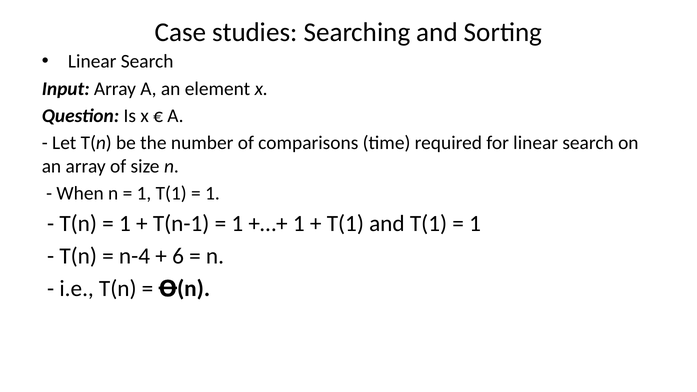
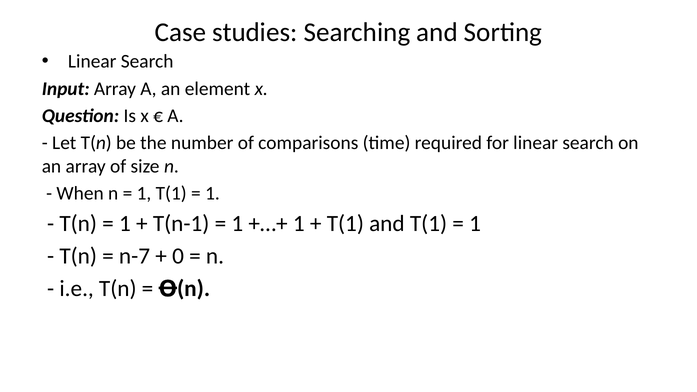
n-4: n-4 -> n-7
6: 6 -> 0
